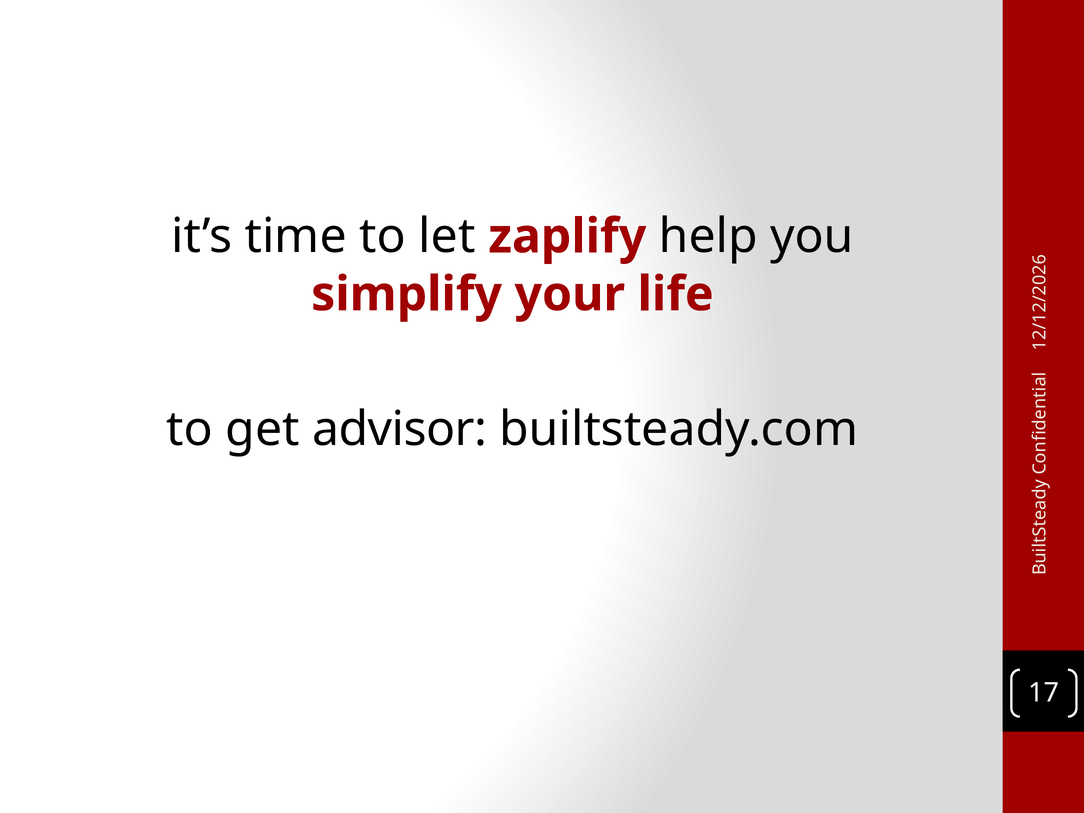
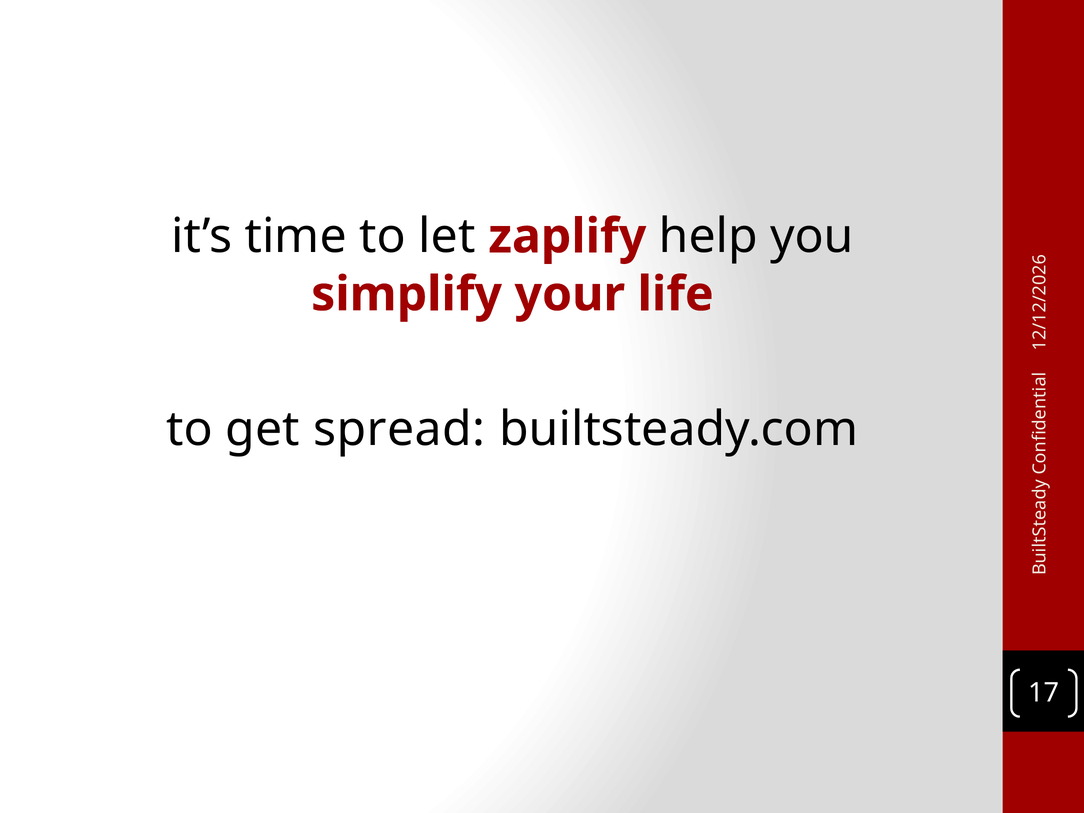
advisor: advisor -> spread
